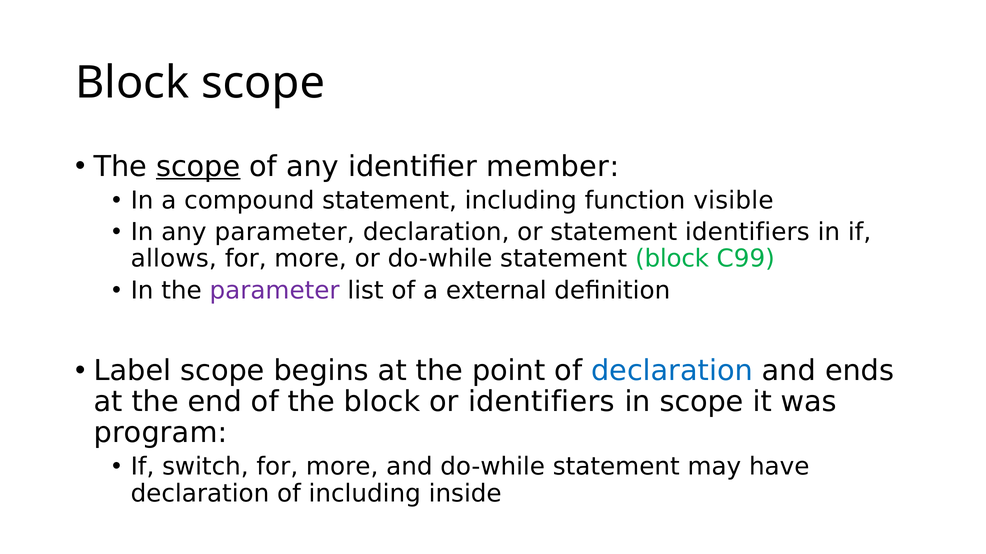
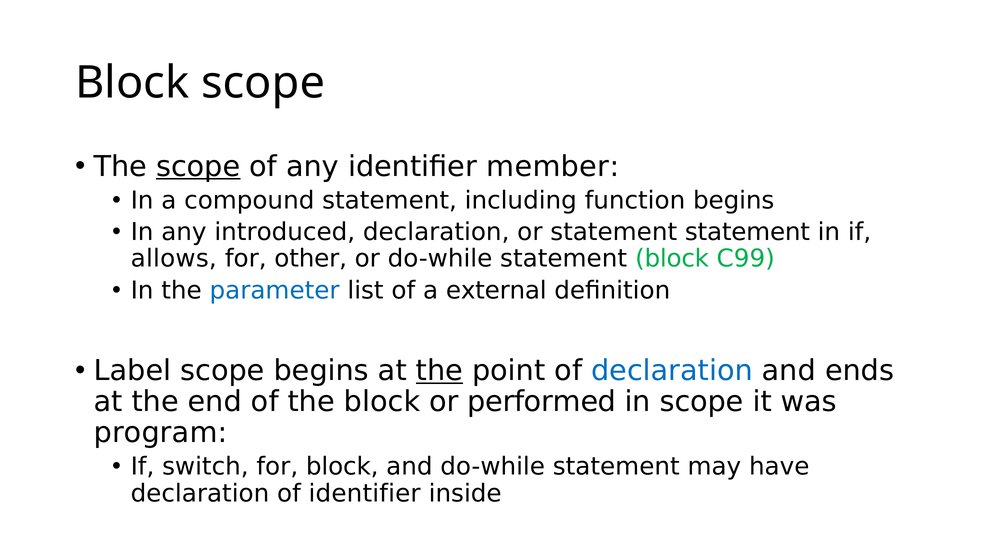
function visible: visible -> begins
any parameter: parameter -> introduced
statement identifiers: identifiers -> statement
more at (311, 259): more -> other
parameter at (275, 291) colour: purple -> blue
the at (439, 371) underline: none -> present
or identifiers: identifiers -> performed
switch for more: more -> block
of including: including -> identifier
